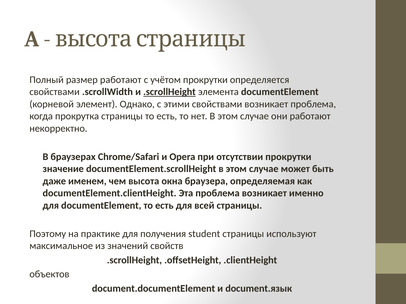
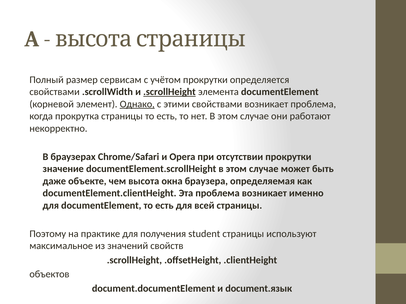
размер работают: работают -> сервисам
Однако underline: none -> present
именем: именем -> объекте
